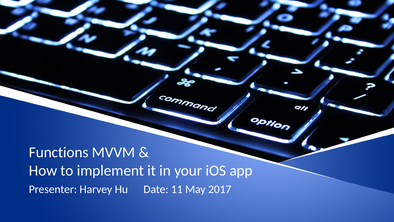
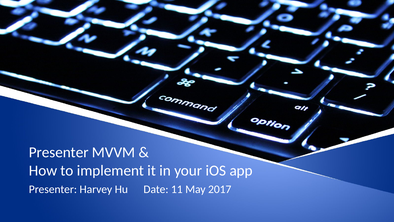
Functions at (59, 152): Functions -> Presenter
